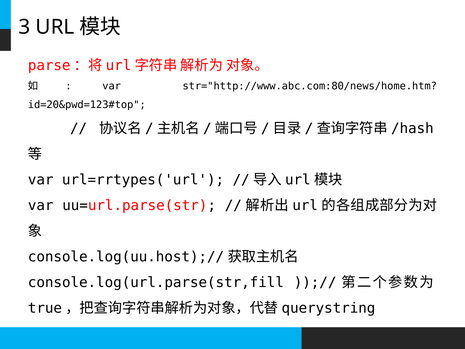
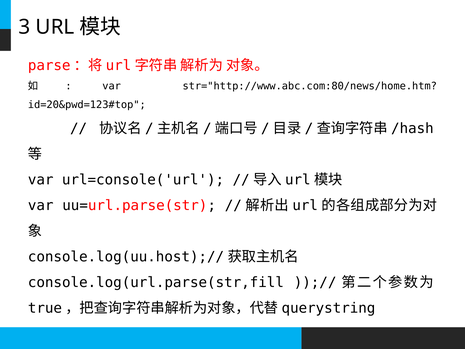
url=rrtypes('url: url=rrtypes('url -> url=console('url
